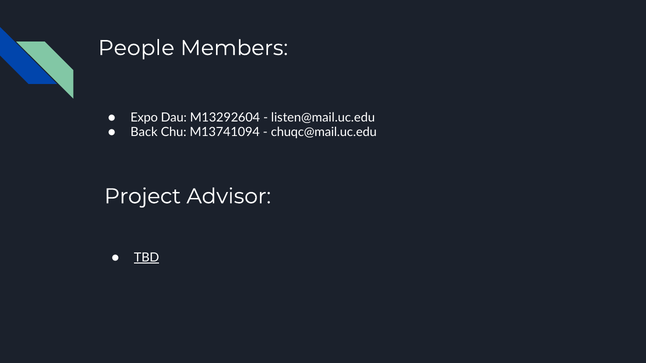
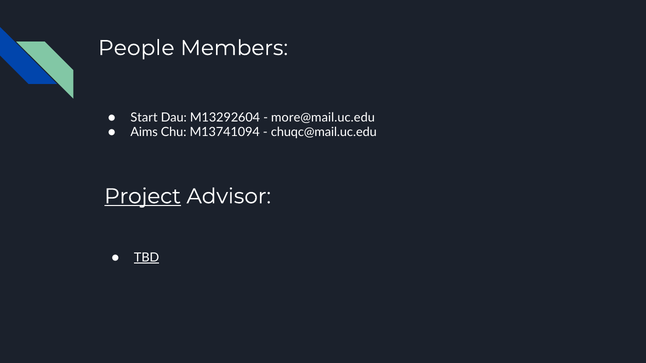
Expo: Expo -> Start
listen@mail.uc.edu: listen@mail.uc.edu -> more@mail.uc.edu
Back: Back -> Aims
Project underline: none -> present
